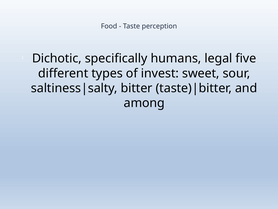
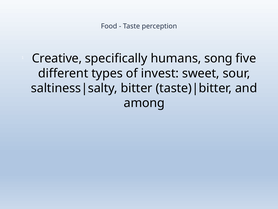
Dichotic: Dichotic -> Creative
legal: legal -> song
